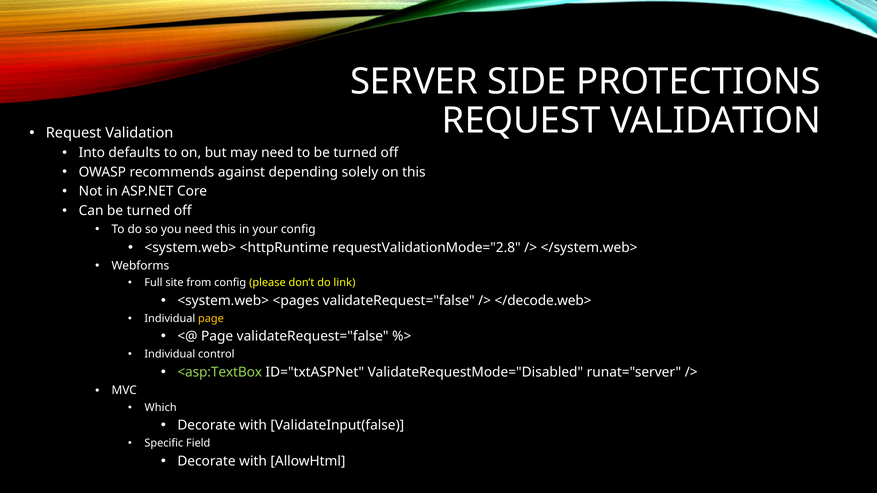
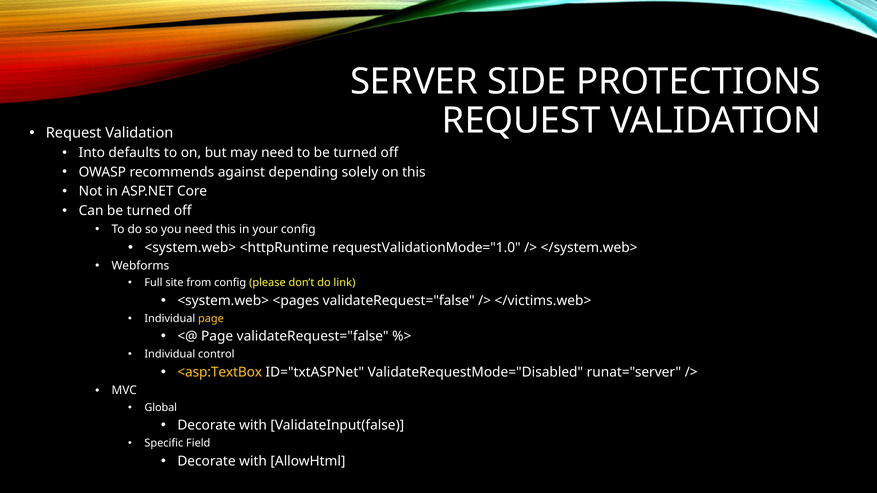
requestValidationMode="2.8: requestValidationMode="2.8 -> requestValidationMode="1.0
</decode.web>: </decode.web> -> </victims.web>
<asp:TextBox colour: light green -> yellow
Which: Which -> Global
